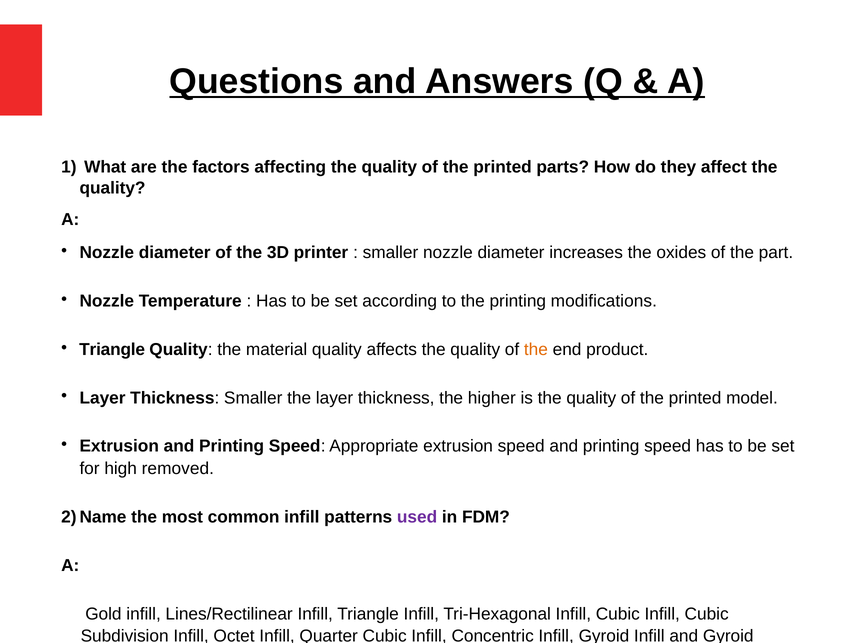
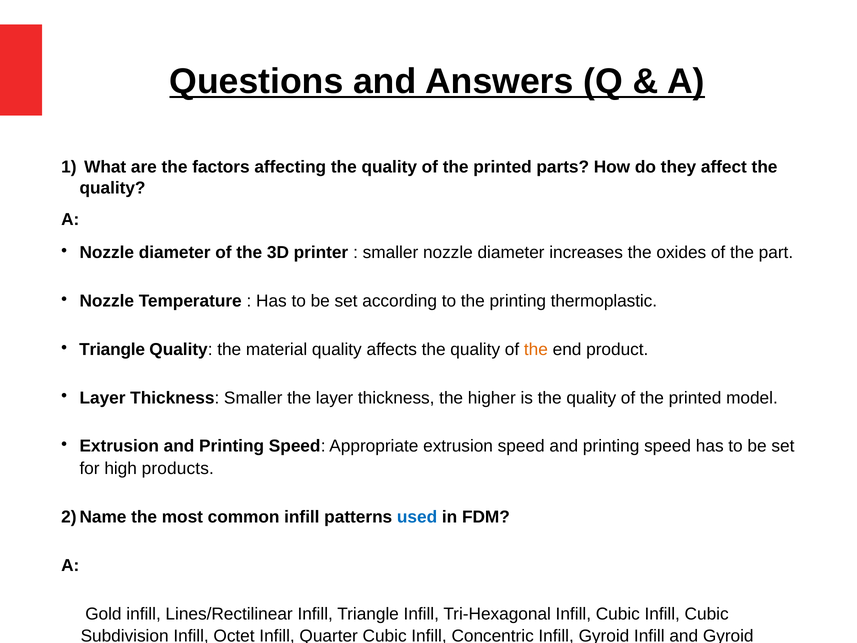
modifications: modifications -> thermoplastic
removed: removed -> products
used colour: purple -> blue
